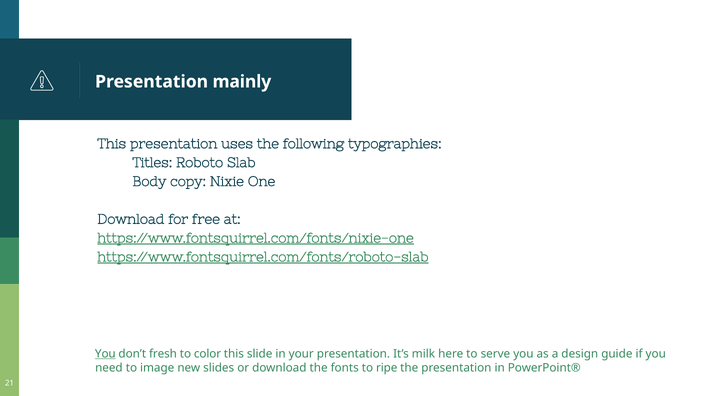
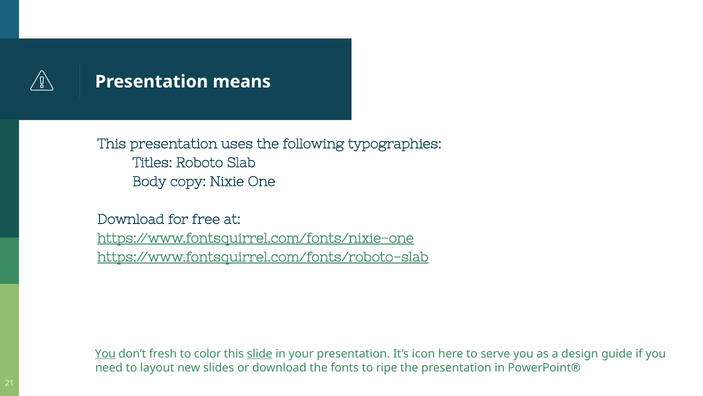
mainly: mainly -> means
slide underline: none -> present
milk: milk -> icon
image: image -> layout
